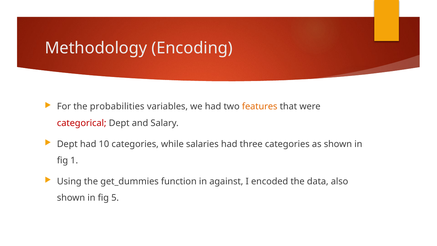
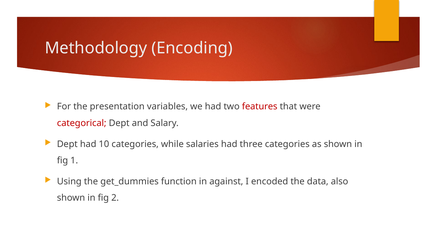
probabilities: probabilities -> presentation
features colour: orange -> red
5: 5 -> 2
